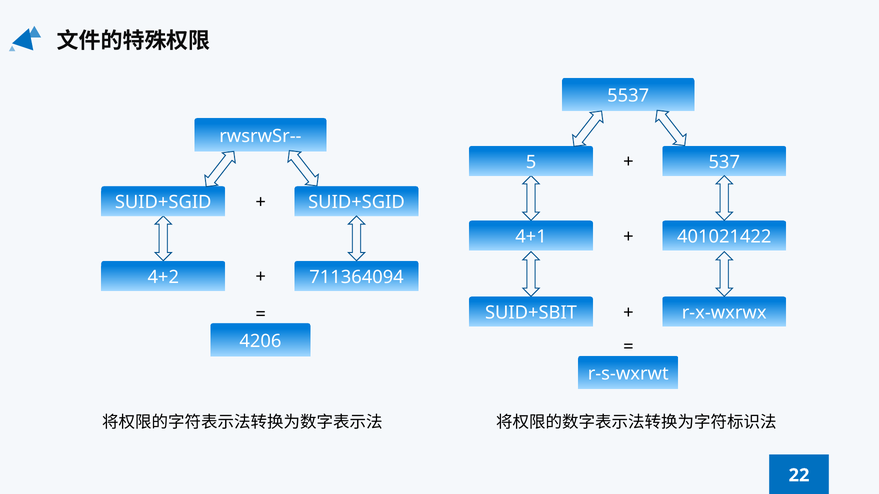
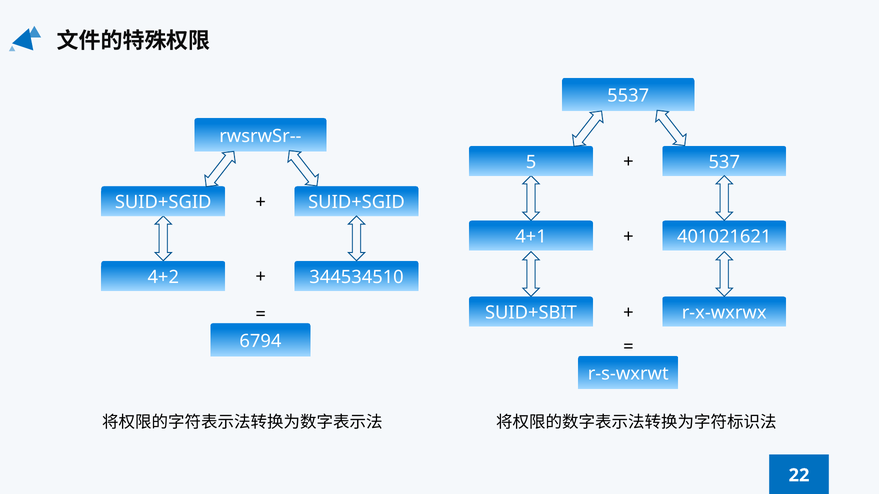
401021422: 401021422 -> 401021621
711364094: 711364094 -> 344534510
4206: 4206 -> 6794
